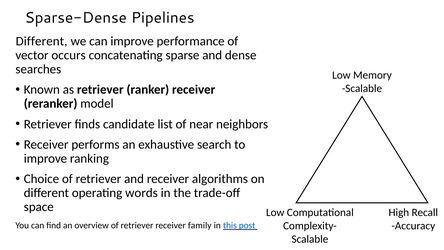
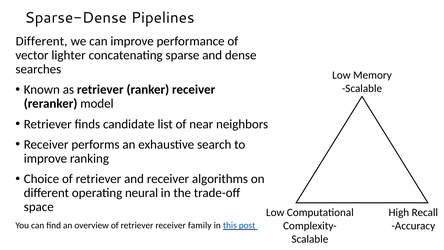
occurs: occurs -> lighter
words: words -> neural
